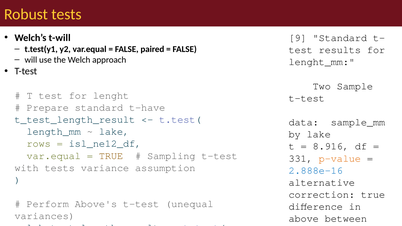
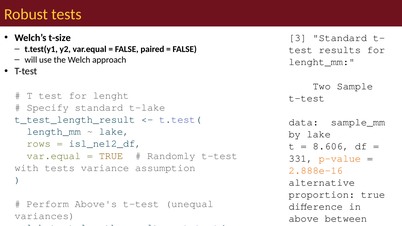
t-will: t-will -> t-size
9: 9 -> 3
Prepare: Prepare -> Specify
t-have: t-have -> t-lake
8.916: 8.916 -> 8.606
Sampling: Sampling -> Randomly
2.888e-16 colour: blue -> orange
correction: correction -> proportion
